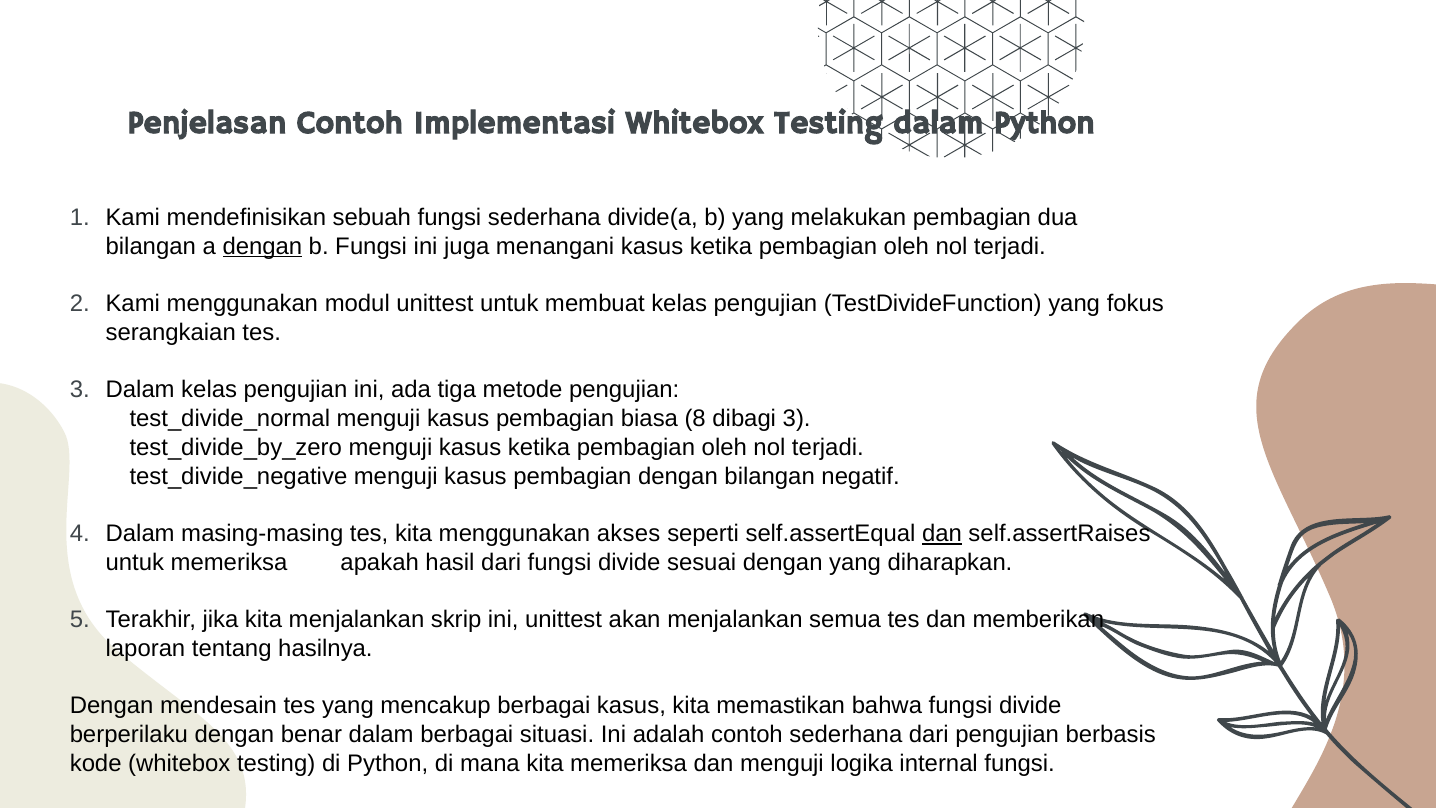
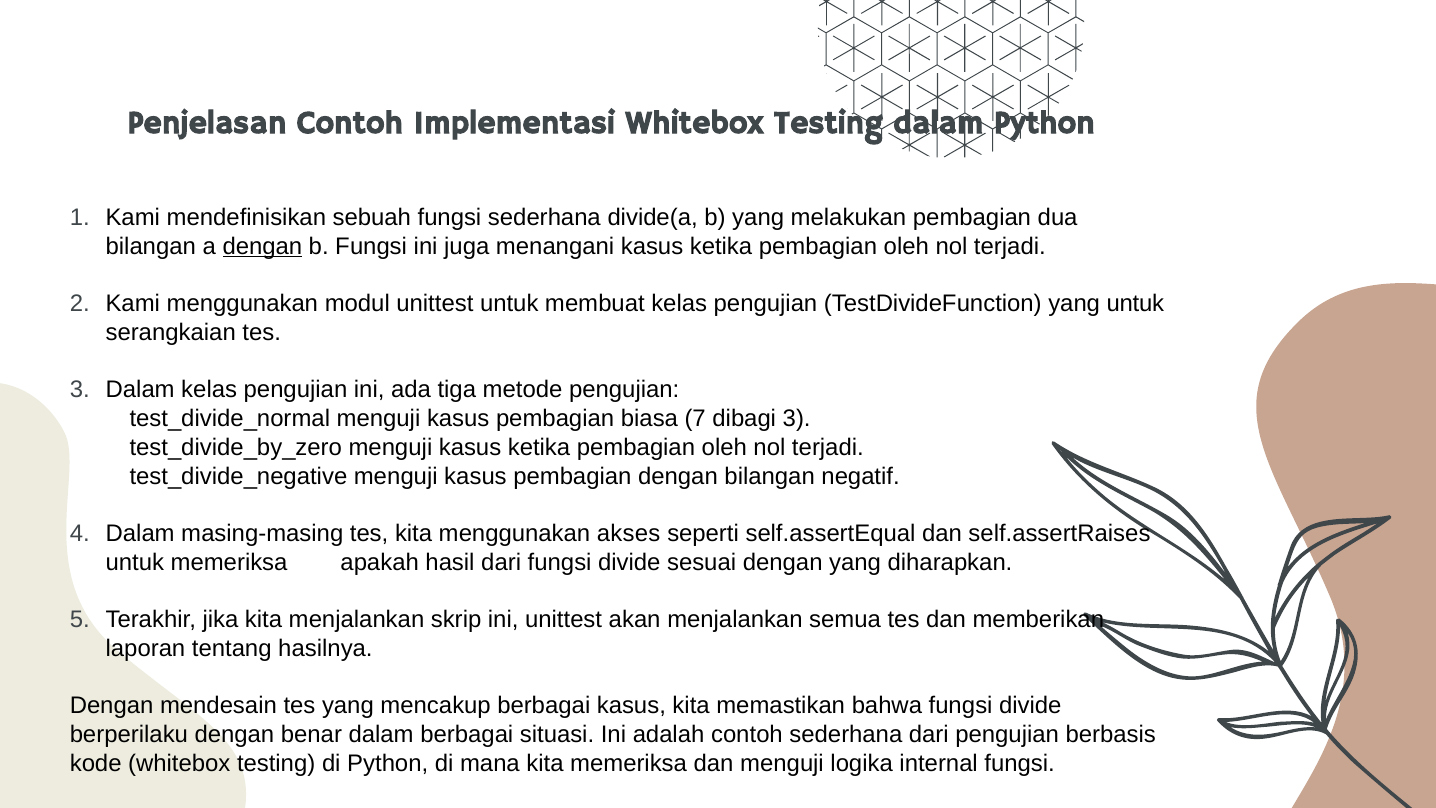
yang fokus: fokus -> untuk
8: 8 -> 7
dan at (942, 534) underline: present -> none
